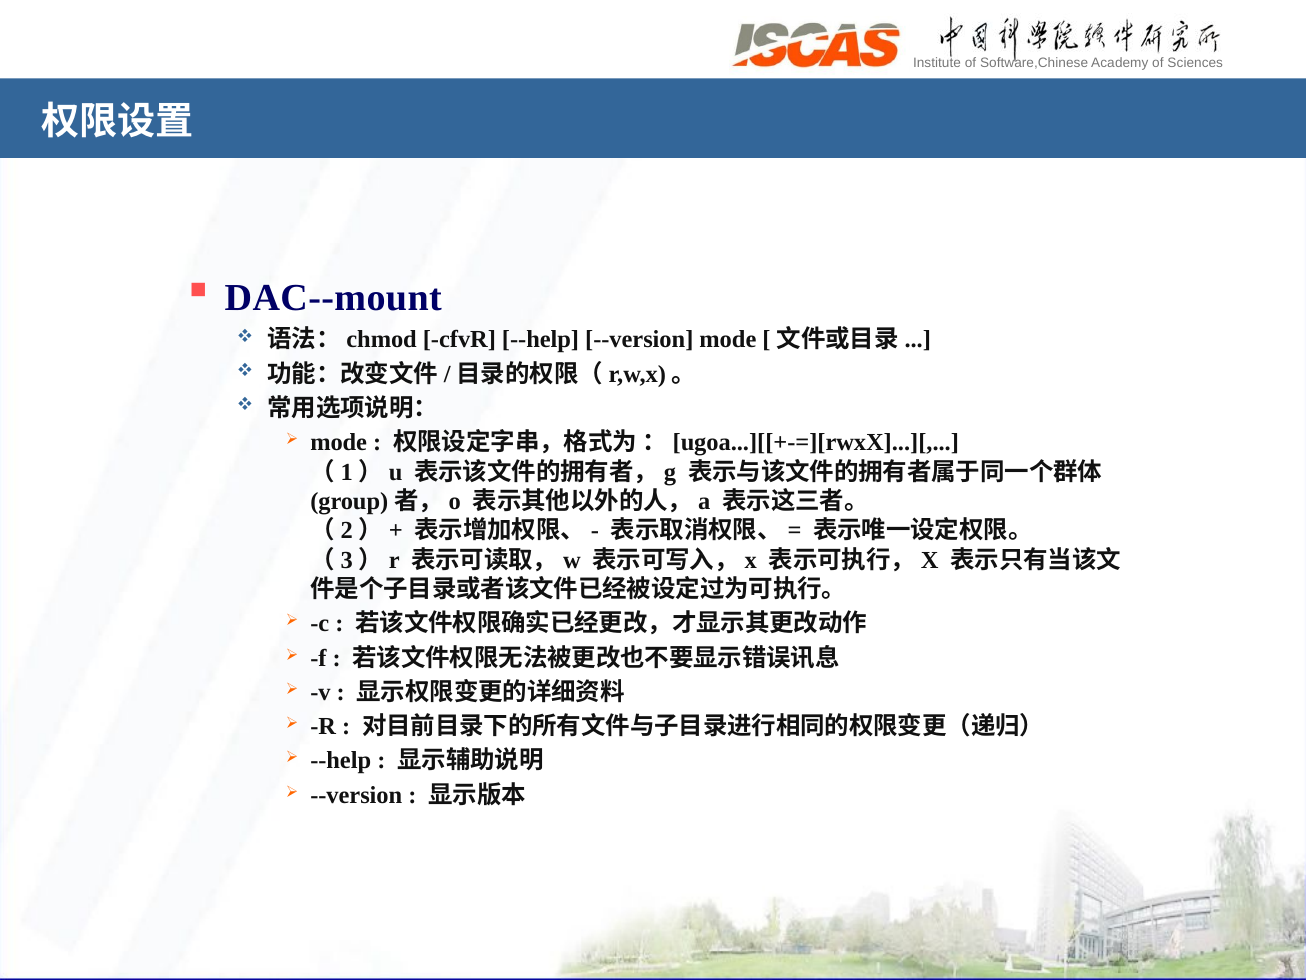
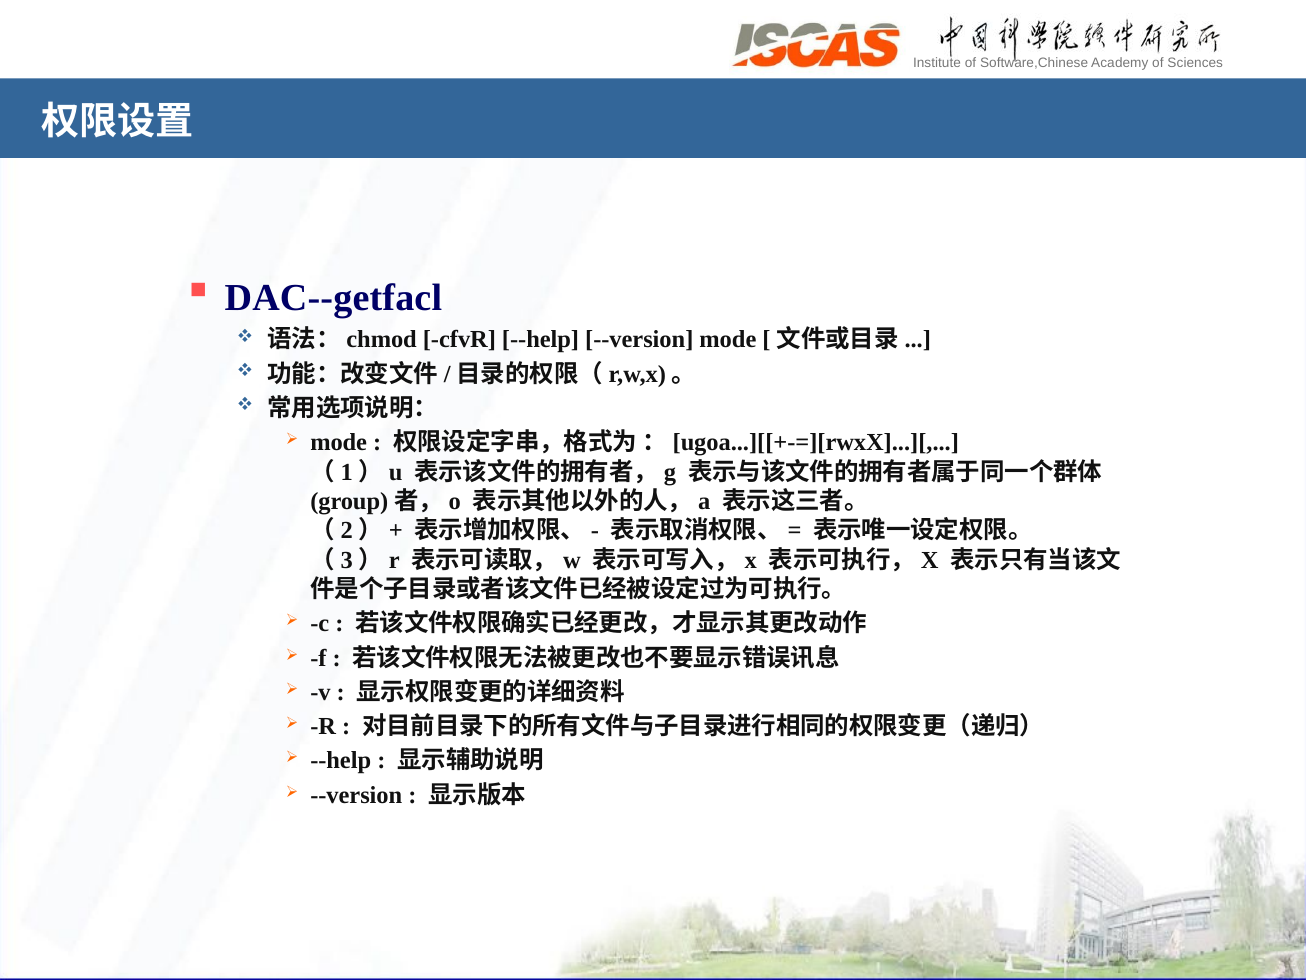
DAC--mount: DAC--mount -> DAC--getfacl
